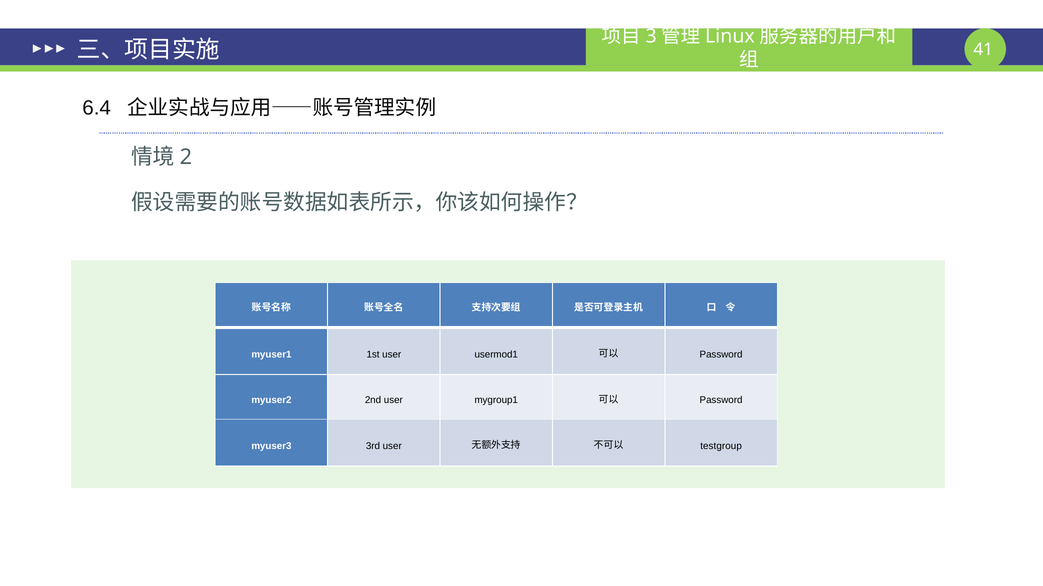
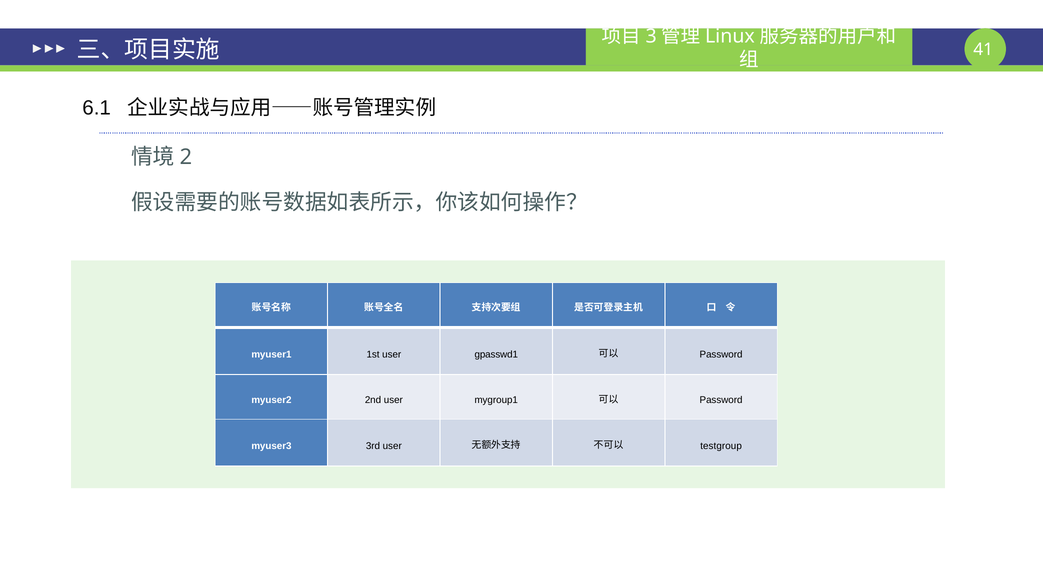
6.4: 6.4 -> 6.1
usermod1: usermod1 -> gpasswd1
